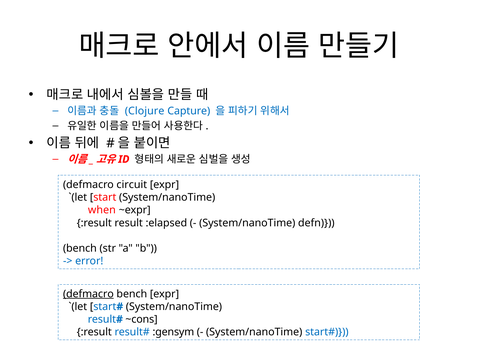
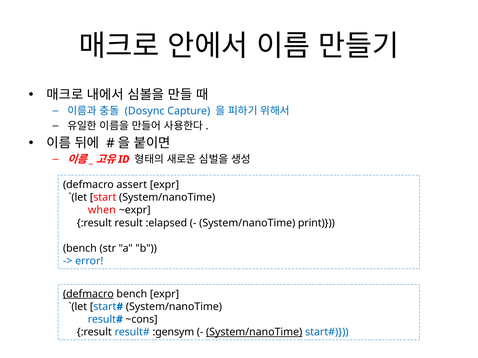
Clojure: Clojure -> Dosync
circuit: circuit -> assert
defn: defn -> print
System/nanoTime at (254, 332) underline: none -> present
